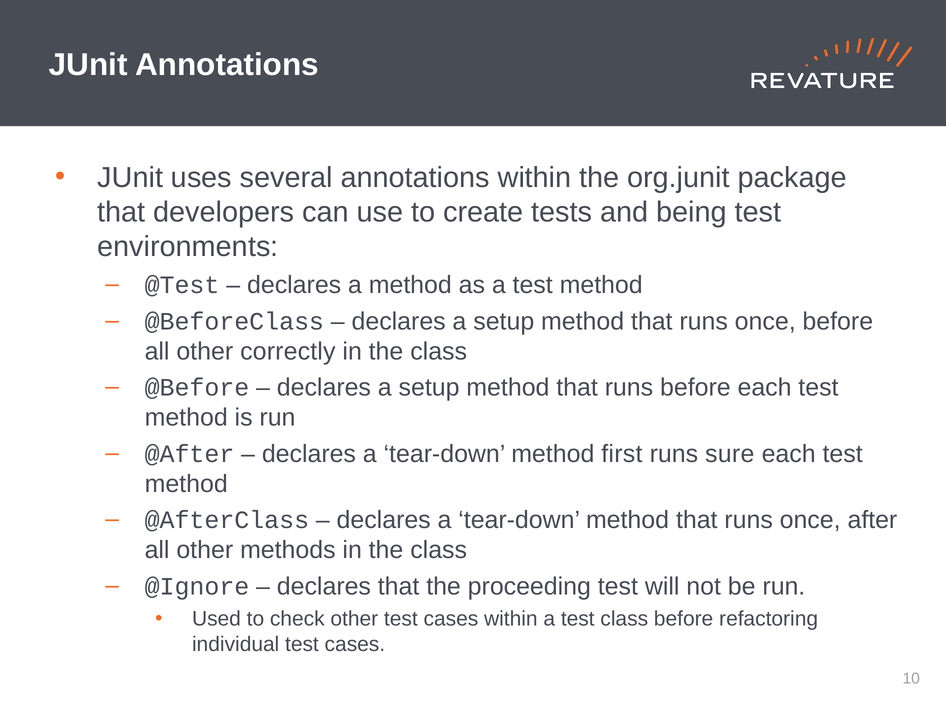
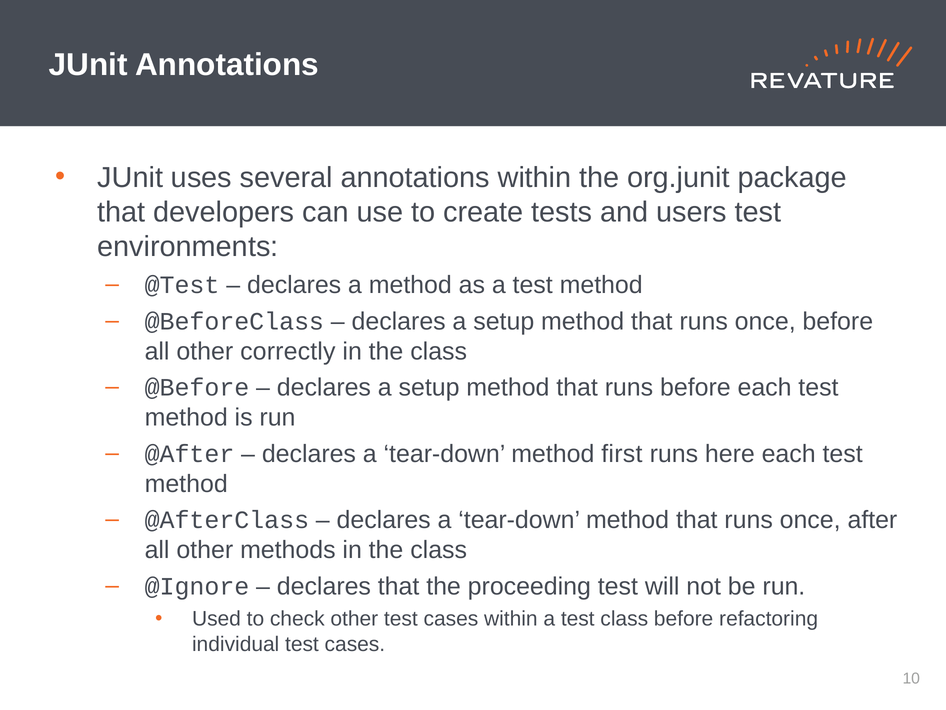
being: being -> users
sure: sure -> here
